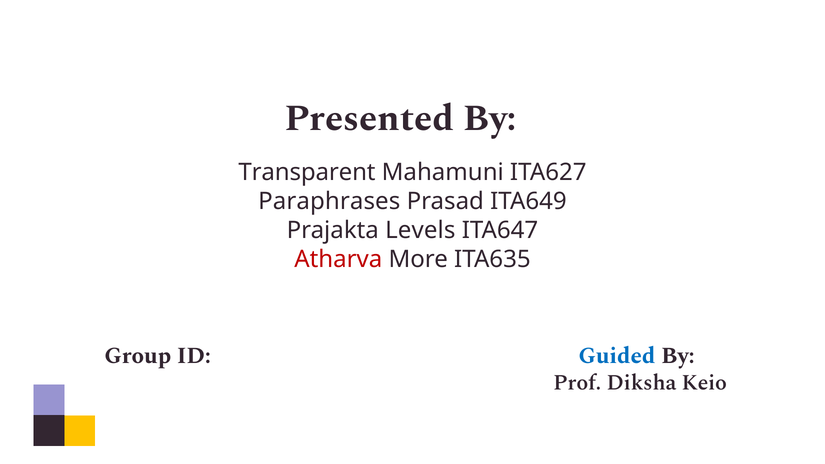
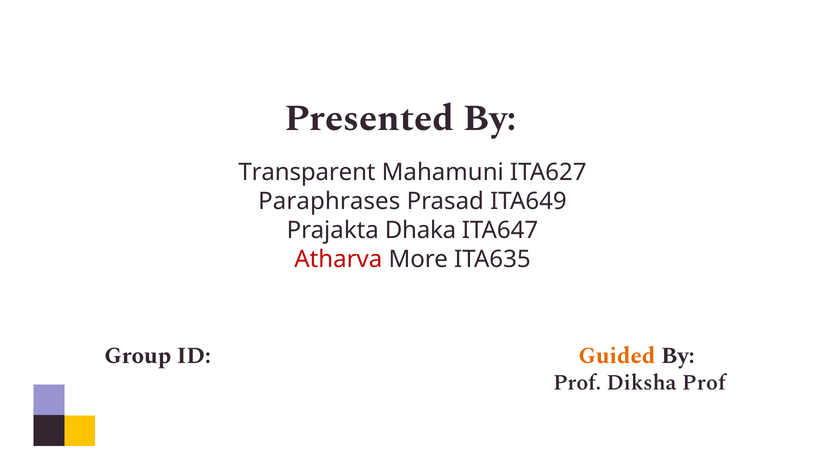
Levels: Levels -> Dhaka
Guided colour: blue -> orange
Diksha Keio: Keio -> Prof
